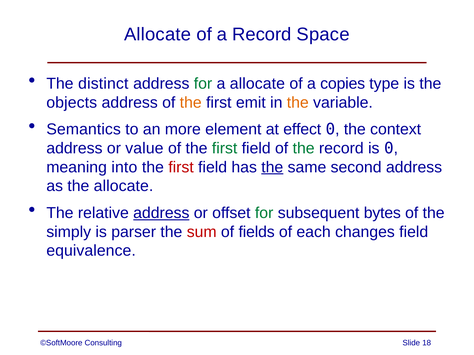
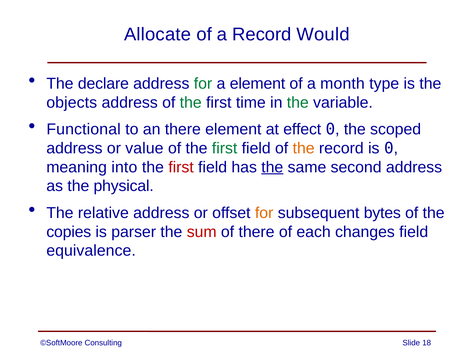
Space: Space -> Would
distinct: distinct -> declare
a allocate: allocate -> element
copies: copies -> month
the at (191, 103) colour: orange -> green
emit: emit -> time
the at (298, 103) colour: orange -> green
Semantics: Semantics -> Functional
an more: more -> there
context: context -> scoped
the at (304, 148) colour: green -> orange
the allocate: allocate -> physical
address at (161, 213) underline: present -> none
for at (264, 213) colour: green -> orange
simply: simply -> copies
of fields: fields -> there
